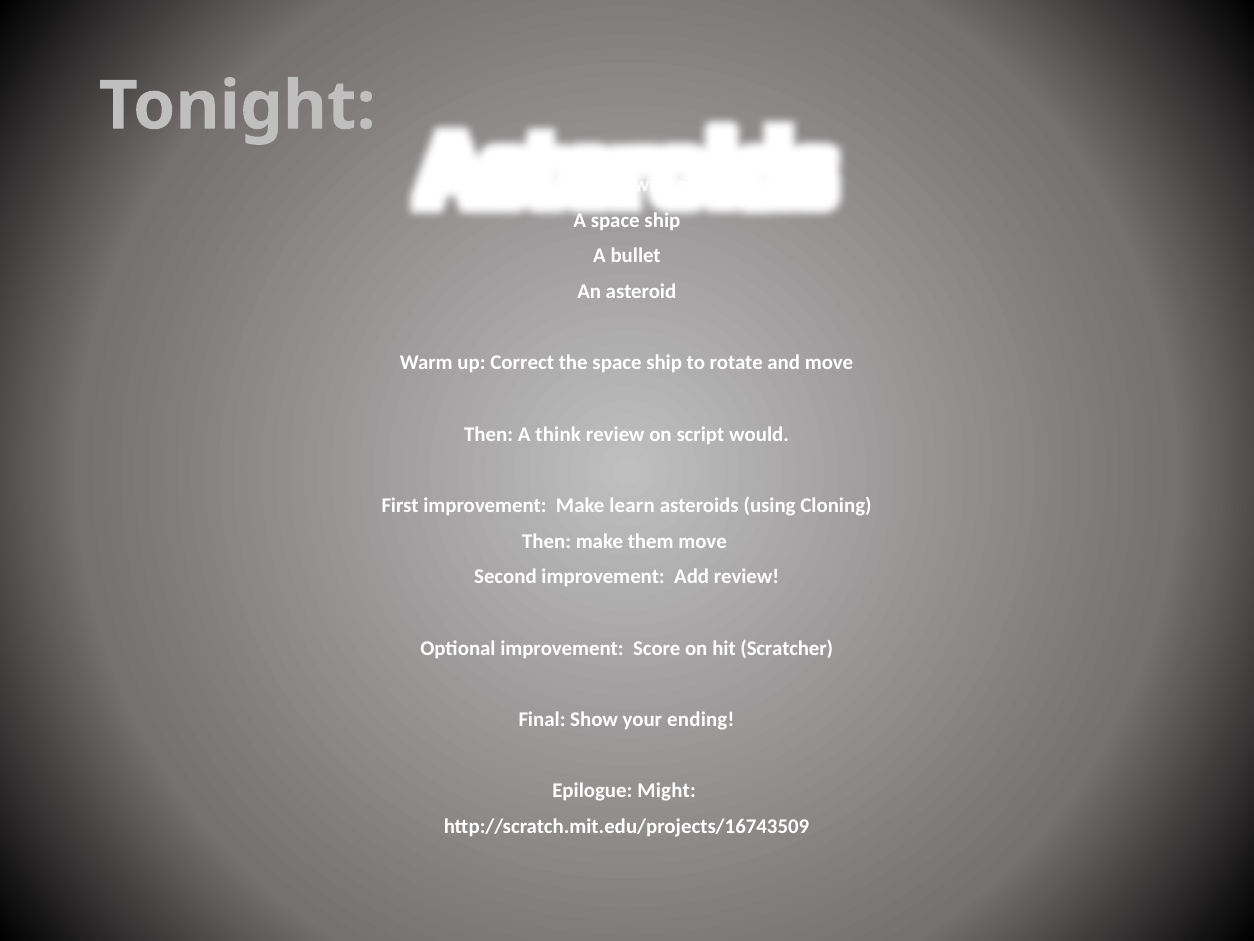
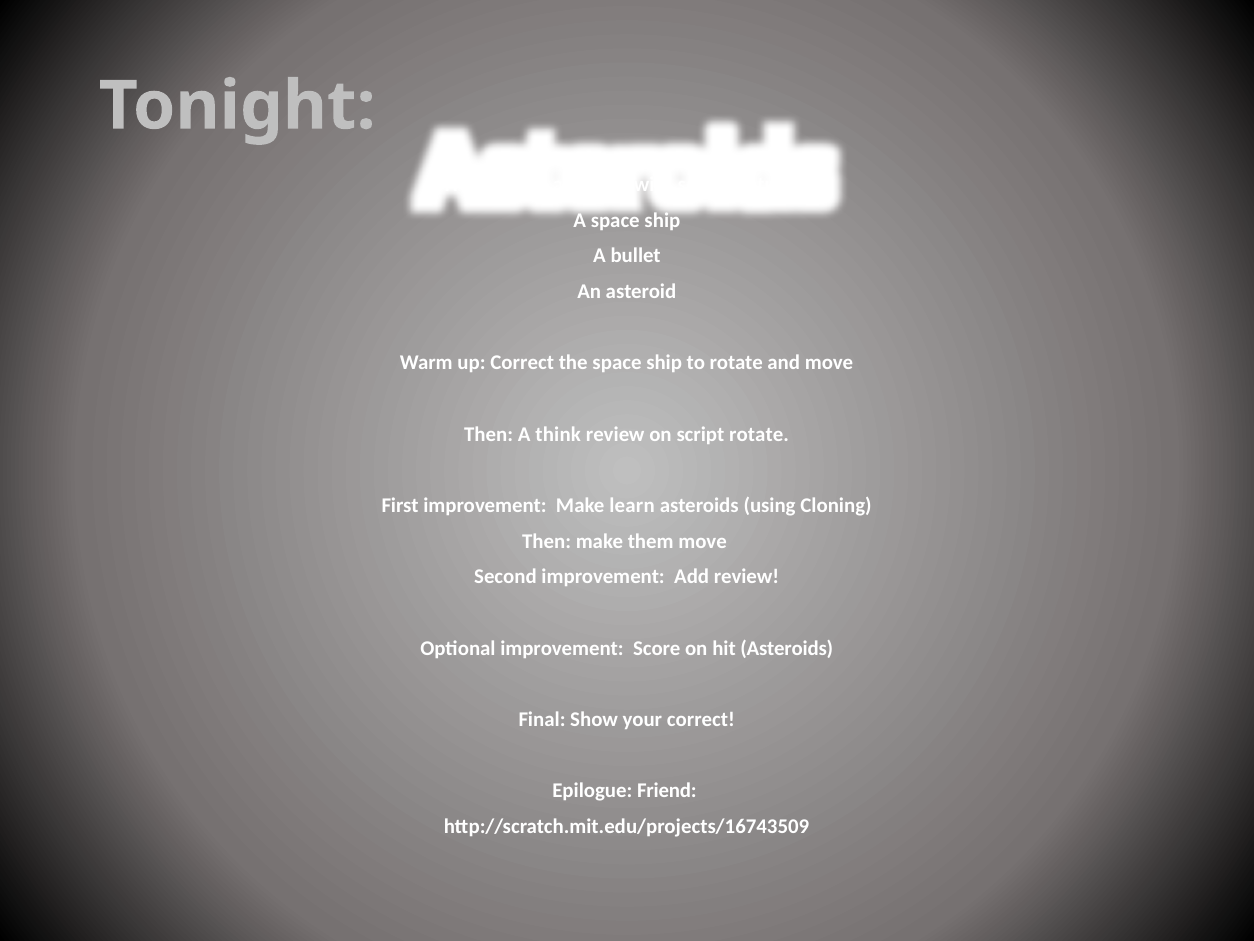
script would: would -> rotate
hit Scratcher: Scratcher -> Asteroids
your ending: ending -> correct
Might: Might -> Friend
